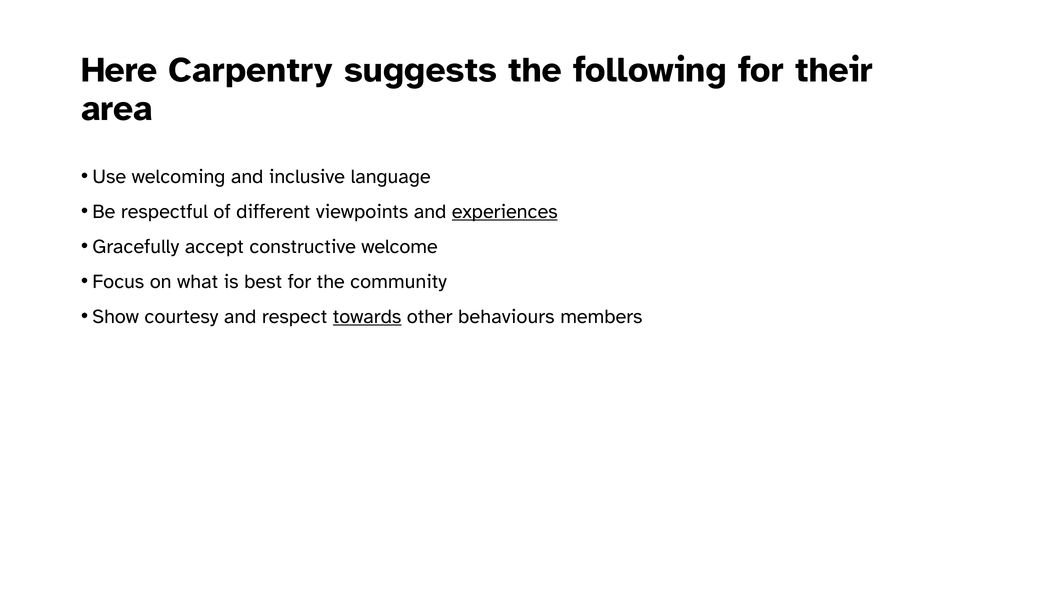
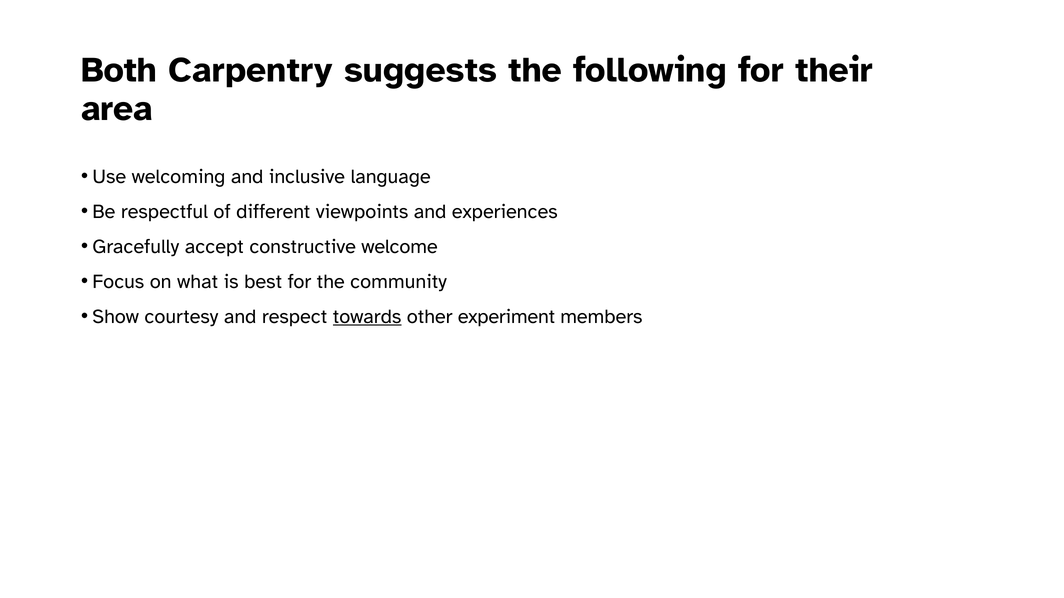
Here: Here -> Both
experiences underline: present -> none
behaviours: behaviours -> experiment
